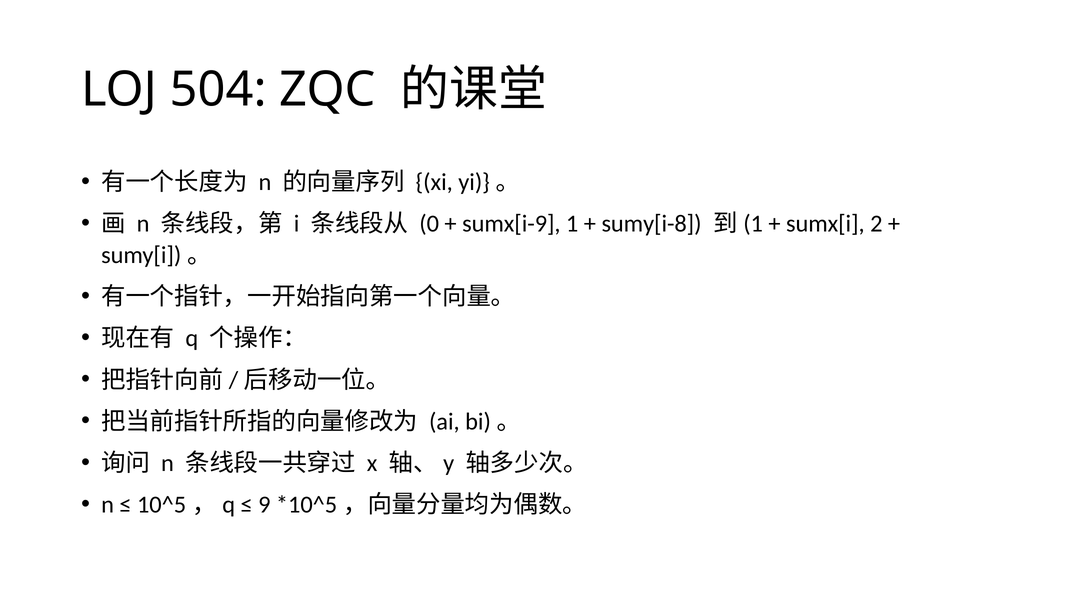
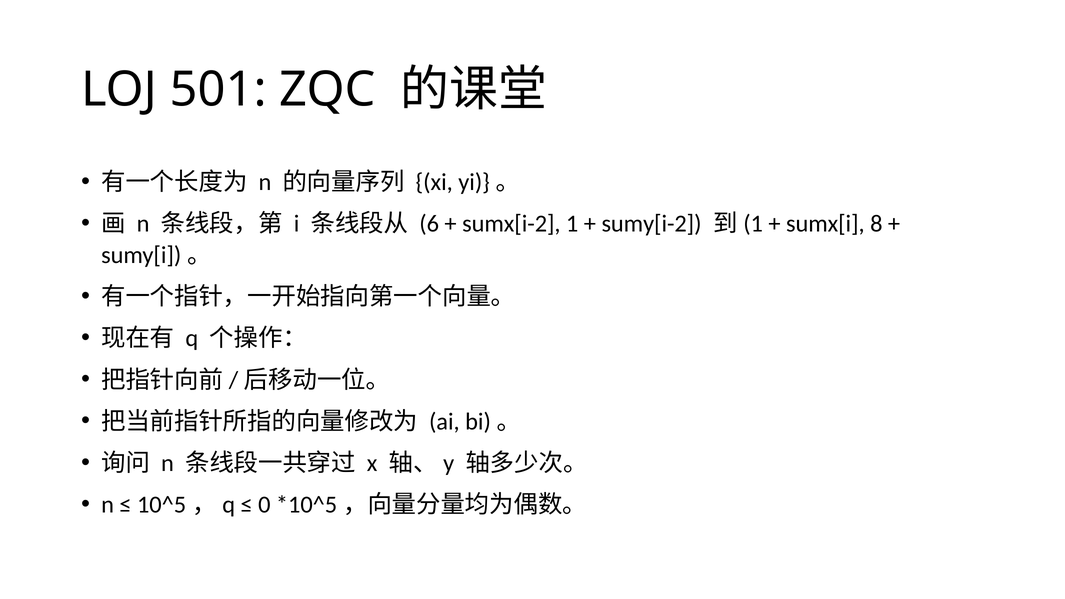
504: 504 -> 501
0: 0 -> 6
sumx[i-9: sumx[i-9 -> sumx[i-2
sumy[i-8: sumy[i-8 -> sumy[i-2
2: 2 -> 8
9: 9 -> 0
